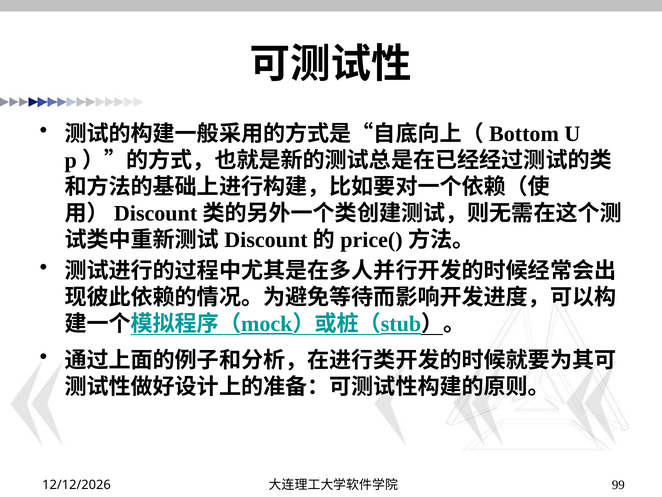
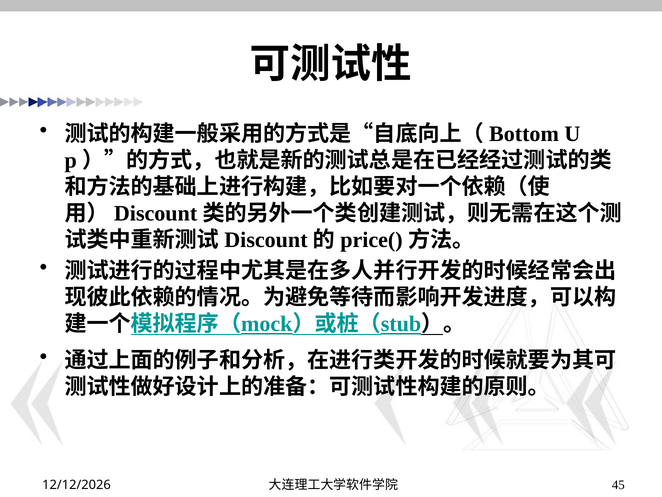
99: 99 -> 45
